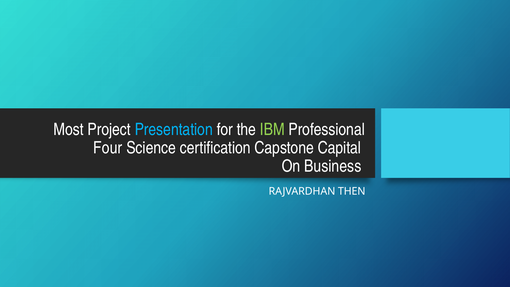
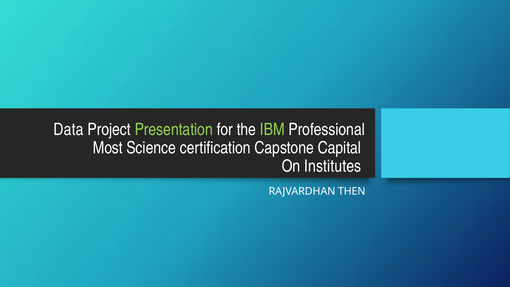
Most: Most -> Data
Presentation colour: light blue -> light green
Four: Four -> Most
Business: Business -> Institutes
